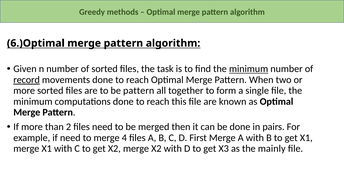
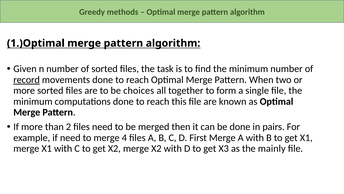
6.)Optimal: 6.)Optimal -> 1.)Optimal
minimum at (249, 69) underline: present -> none
be pattern: pattern -> choices
